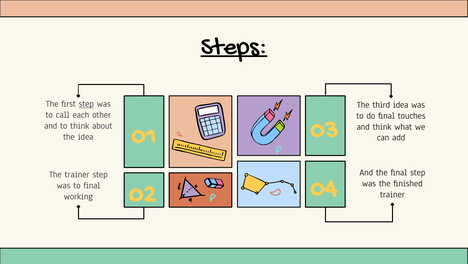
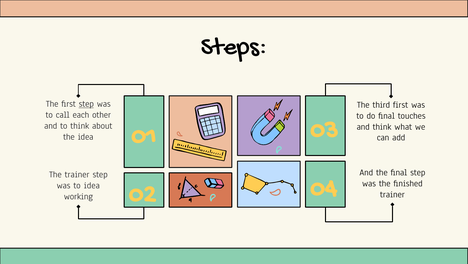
Steps underline: present -> none
third idea: idea -> first
to final: final -> idea
